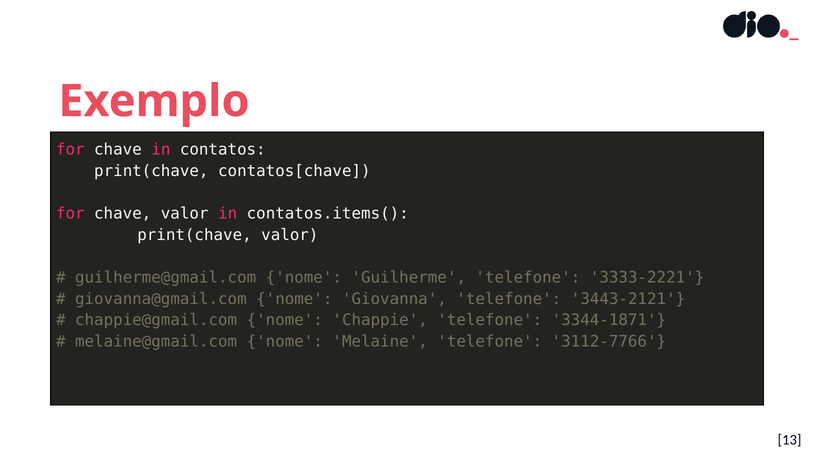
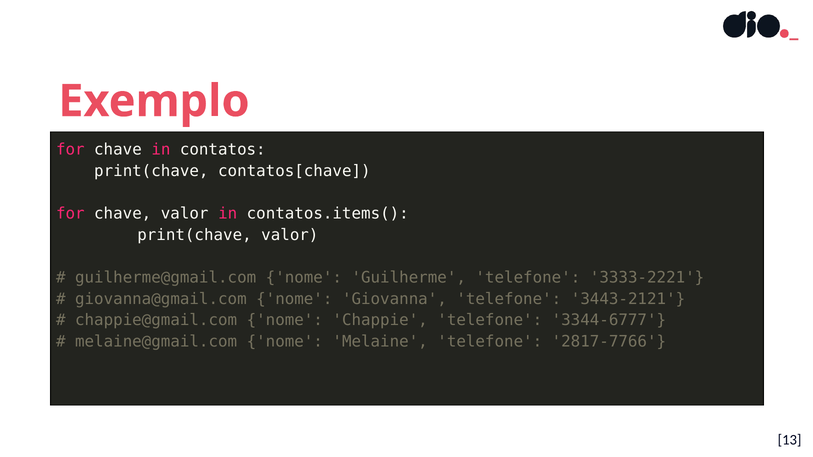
3344-1871: 3344-1871 -> 3344-6777
3112-7766: 3112-7766 -> 2817-7766
